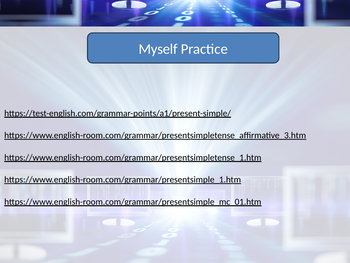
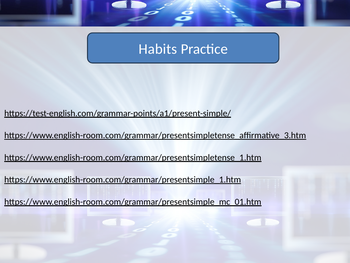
Myself: Myself -> Habits
